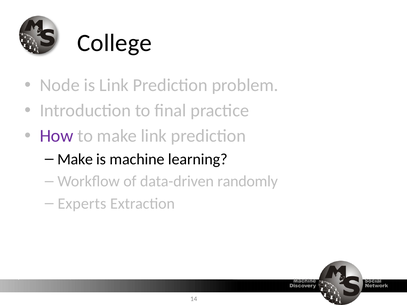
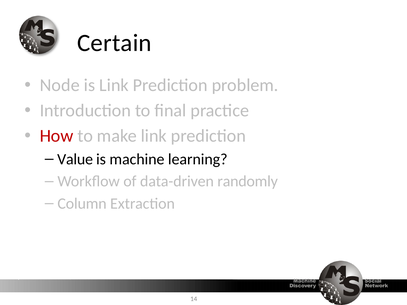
College: College -> Certain
How colour: purple -> red
Make at (75, 159): Make -> Value
Experts: Experts -> Column
